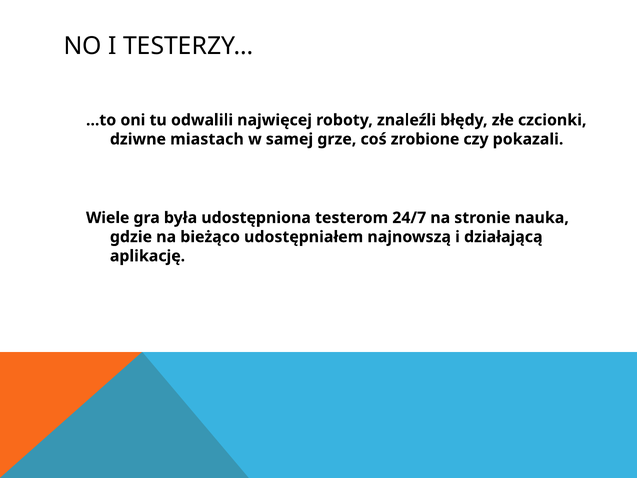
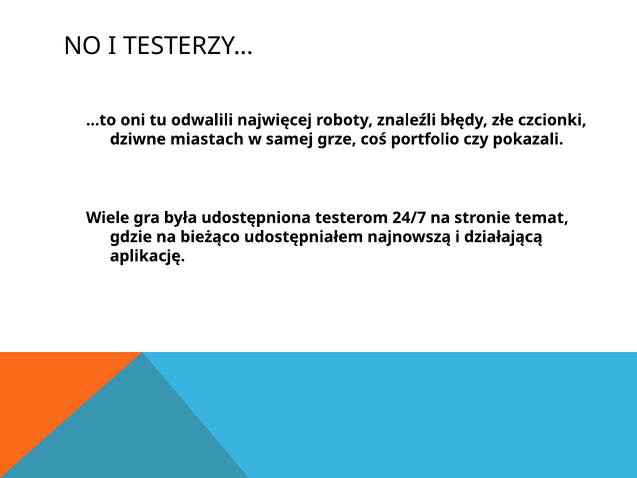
zrobione: zrobione -> portfolio
nauka: nauka -> temat
